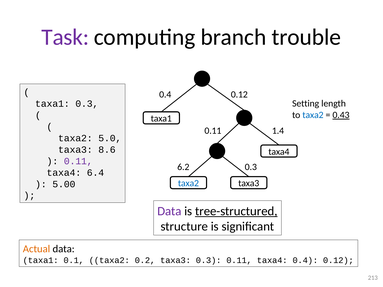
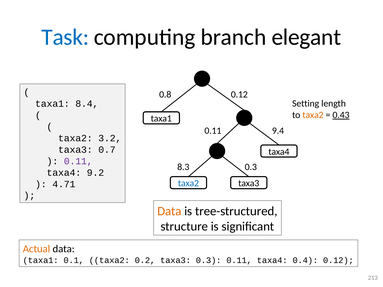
Task colour: purple -> blue
trouble: trouble -> elegant
0.4 at (165, 95): 0.4 -> 0.8
taxa1 0.3: 0.3 -> 8.4
taxa2 at (313, 115) colour: blue -> orange
1.4: 1.4 -> 9.4
5.0: 5.0 -> 3.2
8.6: 8.6 -> 0.7
6.2: 6.2 -> 8.3
6.4: 6.4 -> 9.2
5.00: 5.00 -> 4.71
Data at (169, 211) colour: purple -> orange
tree-structured underline: present -> none
